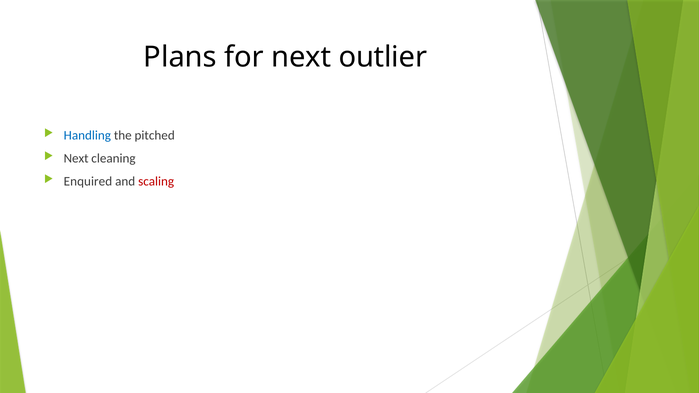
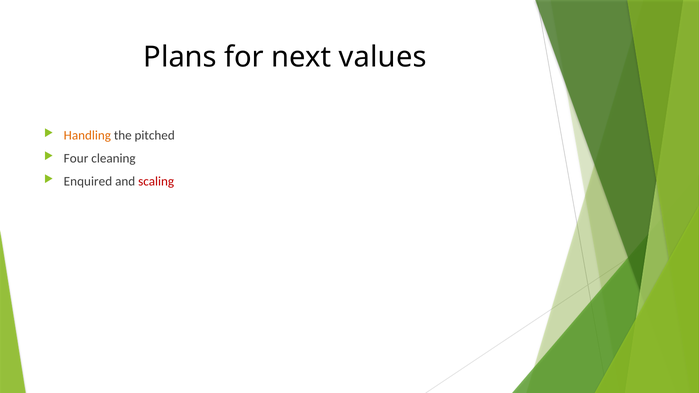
outlier: outlier -> values
Handling colour: blue -> orange
Next at (76, 158): Next -> Four
